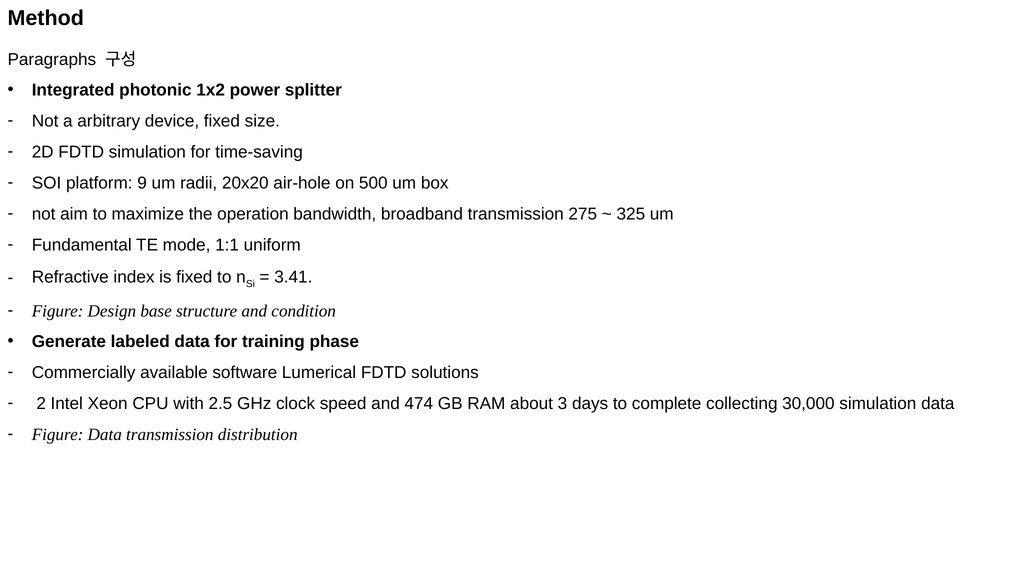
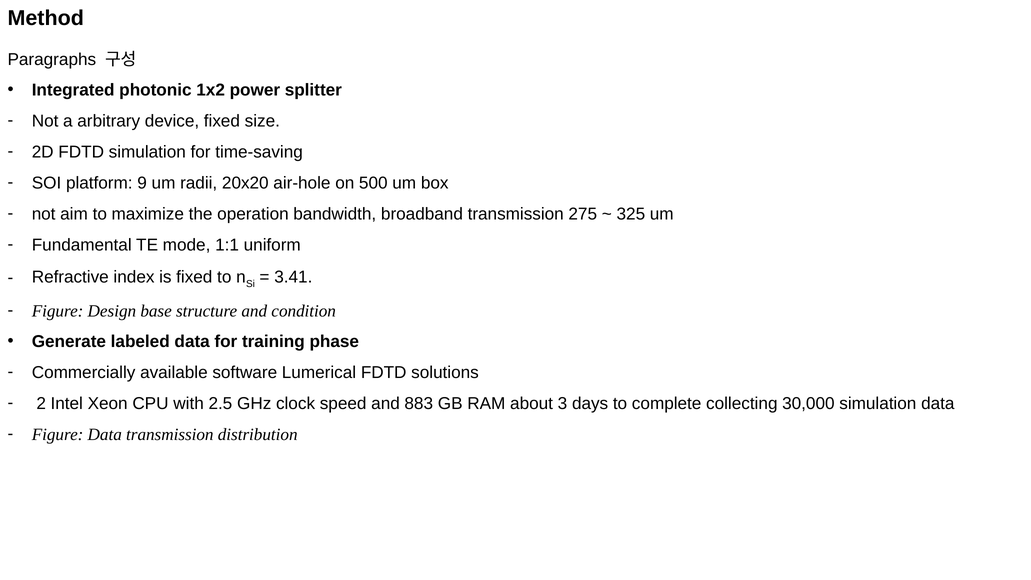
474: 474 -> 883
